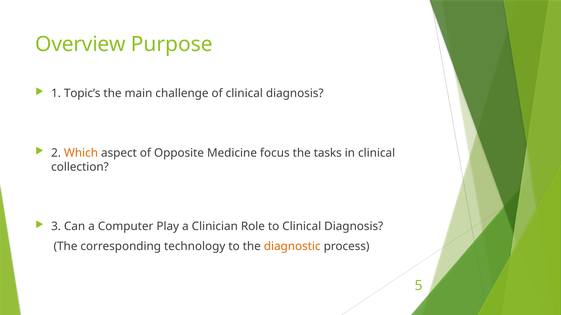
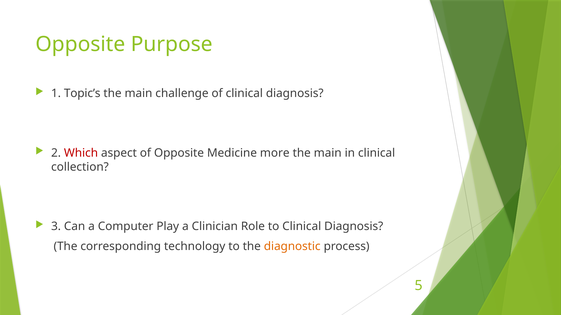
Overview at (80, 44): Overview -> Opposite
Which colour: orange -> red
focus: focus -> more
tasks at (328, 153): tasks -> main
